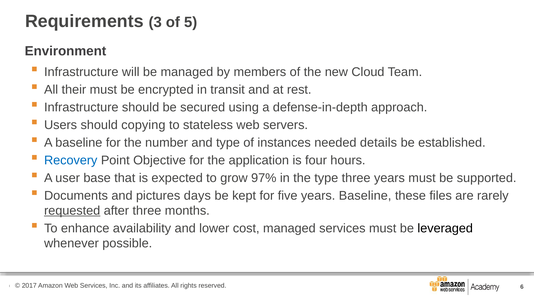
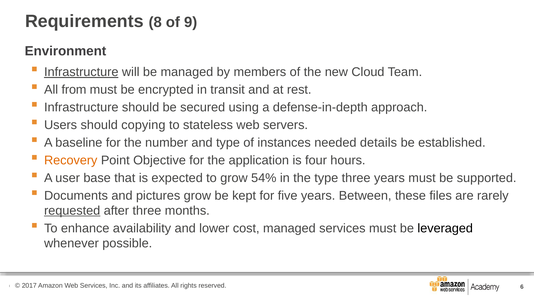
3: 3 -> 8
5: 5 -> 9
Infrastructure at (81, 72) underline: none -> present
their: their -> from
Recovery colour: blue -> orange
97%: 97% -> 54%
pictures days: days -> grow
years Baseline: Baseline -> Between
